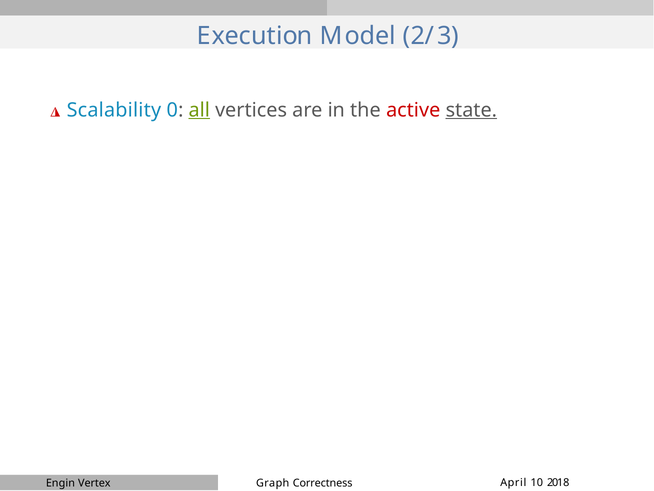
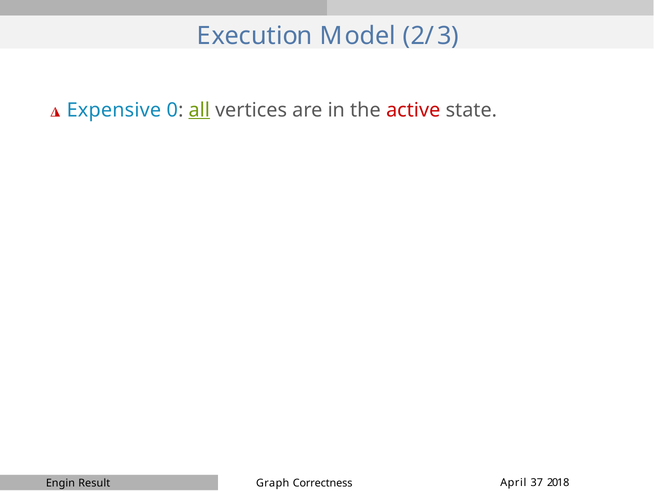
Scalability: Scalability -> Expensive
state underline: present -> none
Vertex: Vertex -> Result
10: 10 -> 37
